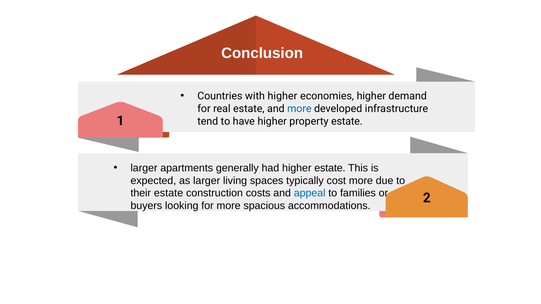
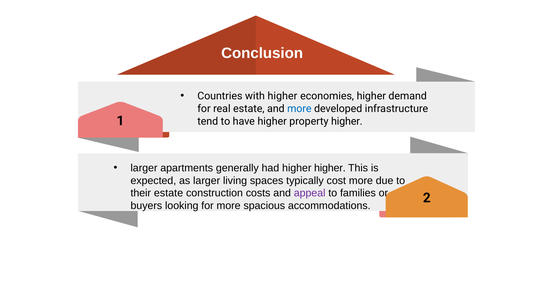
property estate: estate -> higher
higher estate: estate -> higher
appeal colour: blue -> purple
